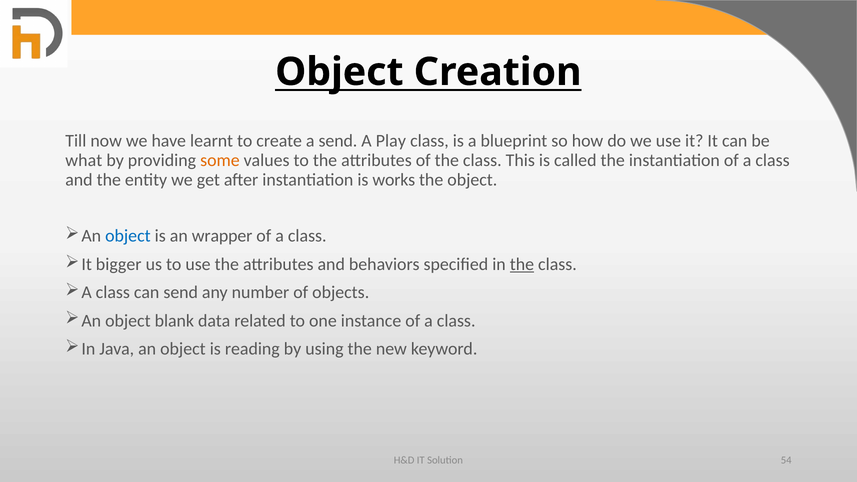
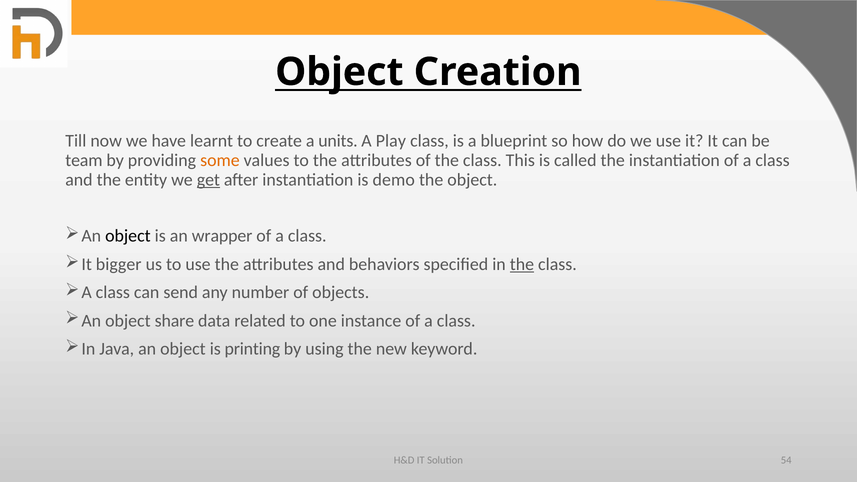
a send: send -> units
what: what -> team
get underline: none -> present
works: works -> demo
object at (128, 236) colour: blue -> black
blank: blank -> share
reading: reading -> printing
